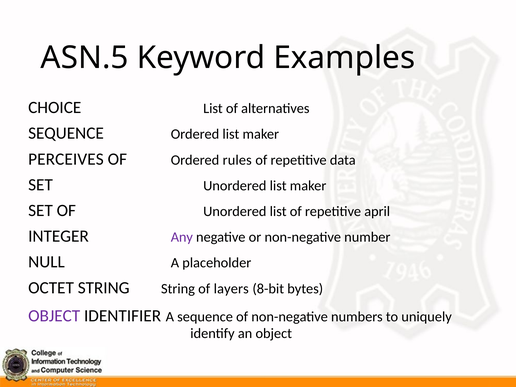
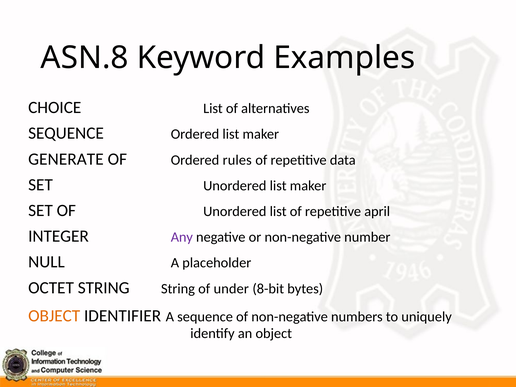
ASN.5: ASN.5 -> ASN.8
PERCEIVES: PERCEIVES -> GENERATE
layers: layers -> under
OBJECT at (54, 316) colour: purple -> orange
